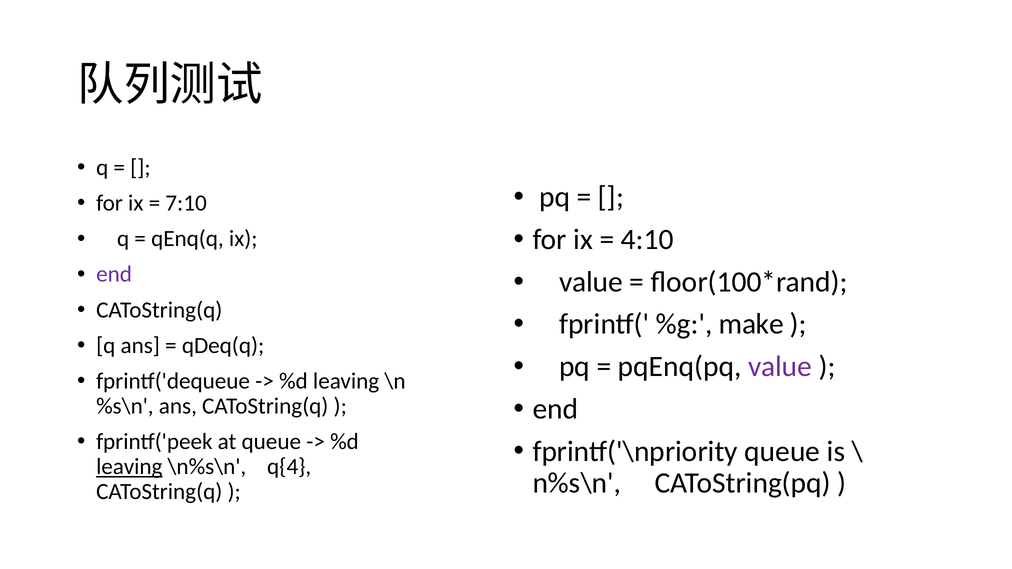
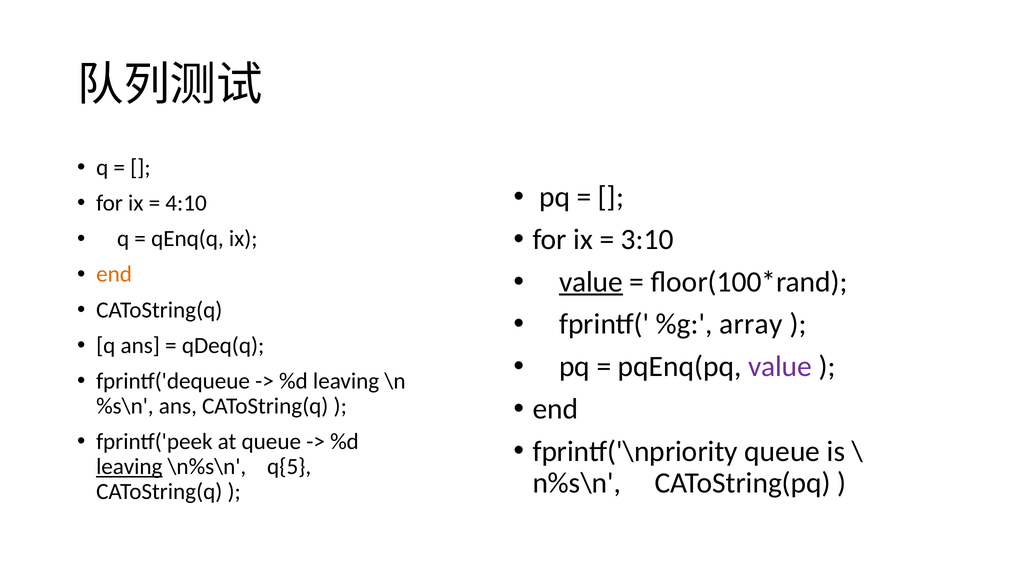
7:10: 7:10 -> 4:10
4:10: 4:10 -> 3:10
end at (114, 274) colour: purple -> orange
value at (591, 282) underline: none -> present
make: make -> array
q{4: q{4 -> q{5
